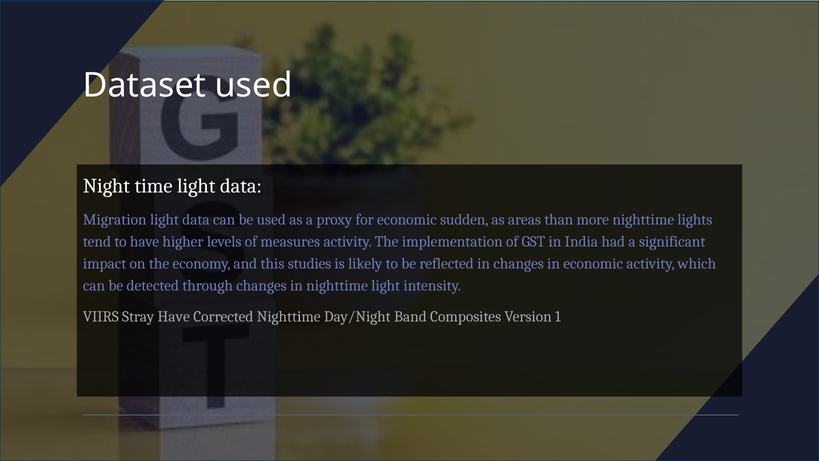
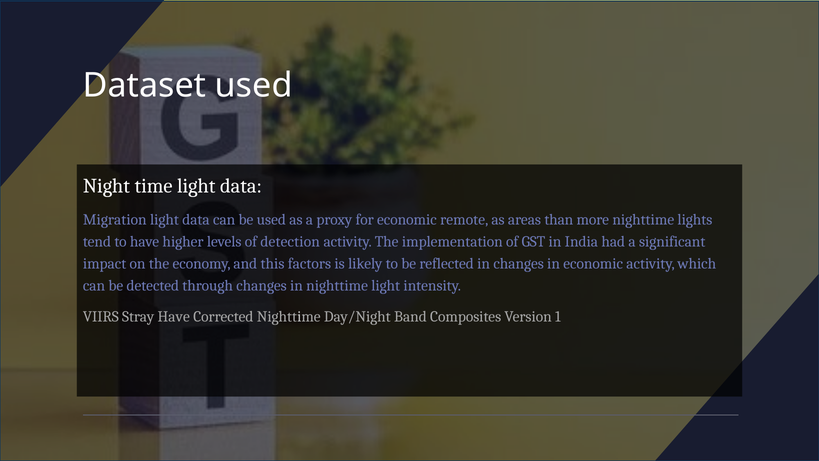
sudden: sudden -> remote
measures: measures -> detection
studies: studies -> factors
